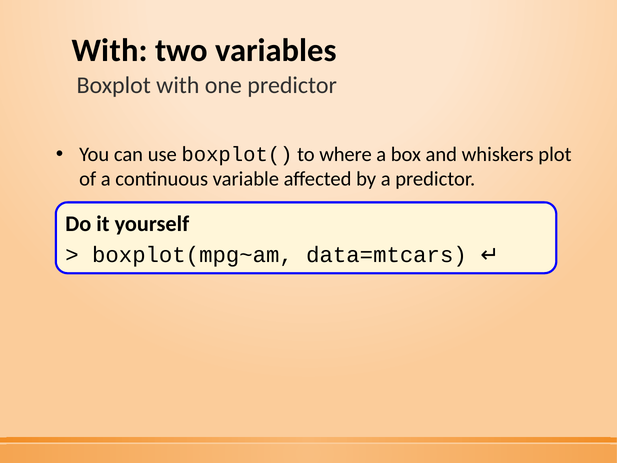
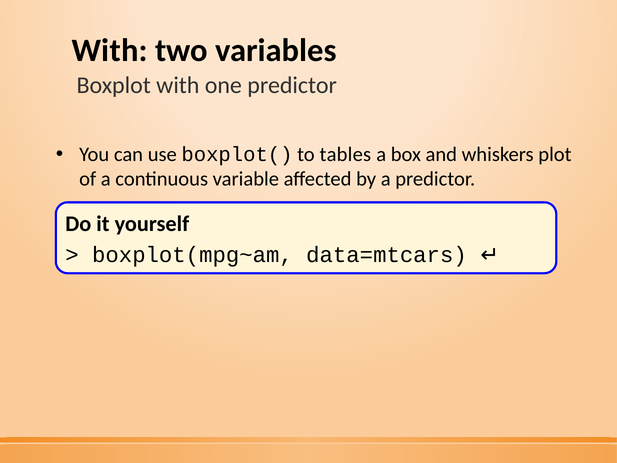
where: where -> tables
